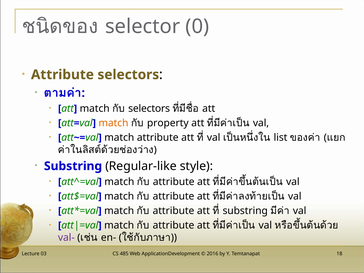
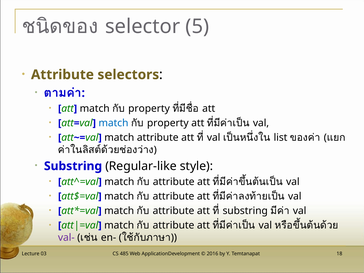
0: 0 -> 5
selectors at (149, 109): selectors -> property
match at (113, 123) colour: orange -> blue
